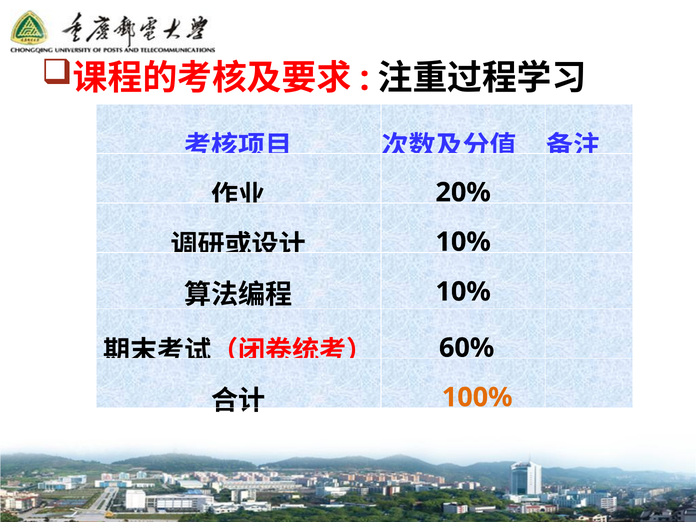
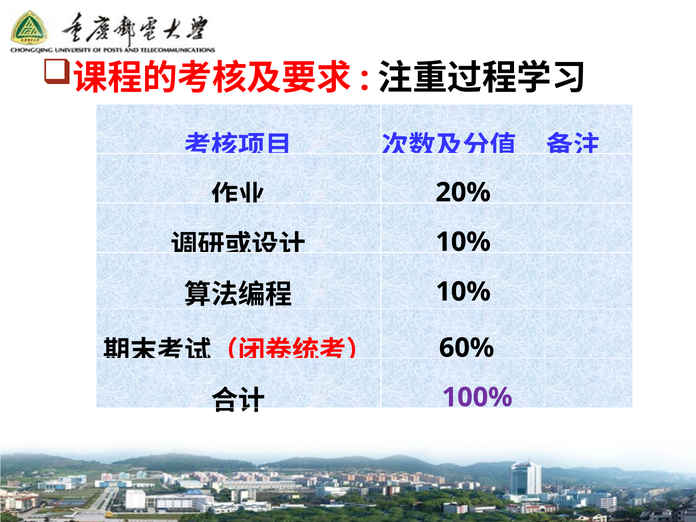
100% colour: orange -> purple
